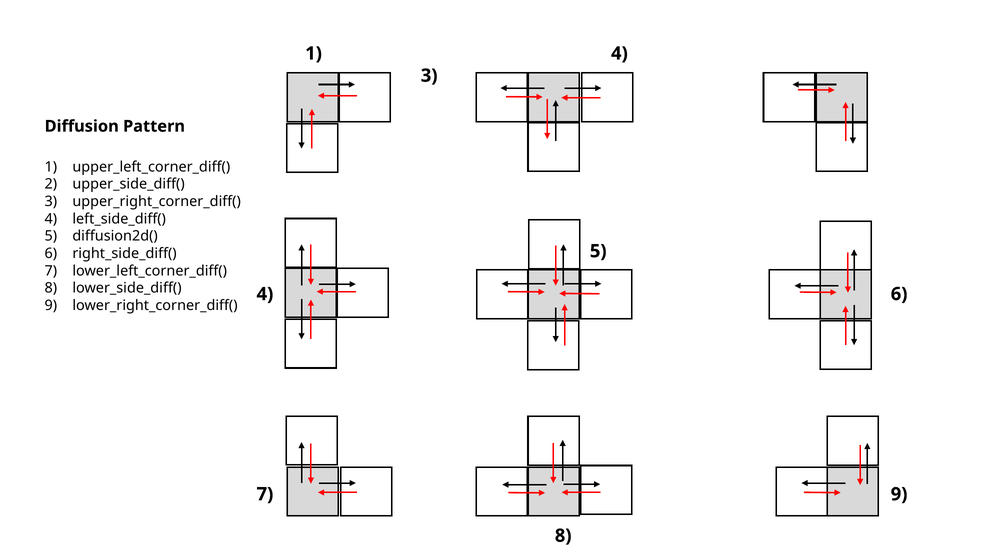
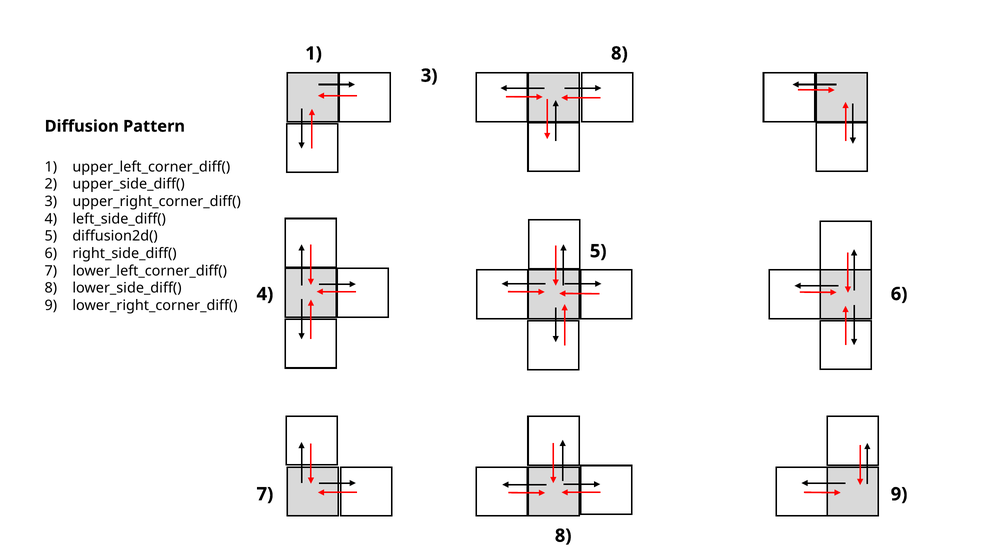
1 4: 4 -> 8
